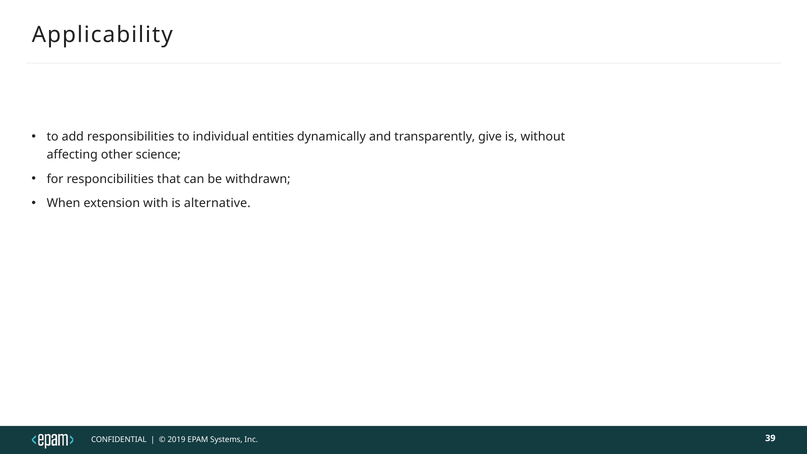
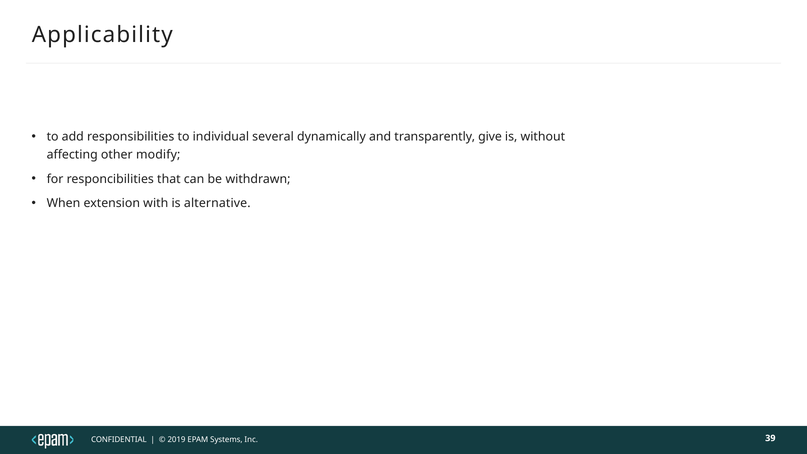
entities: entities -> several
science: science -> modify
